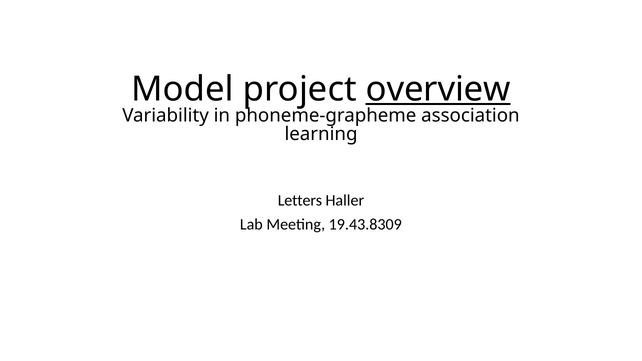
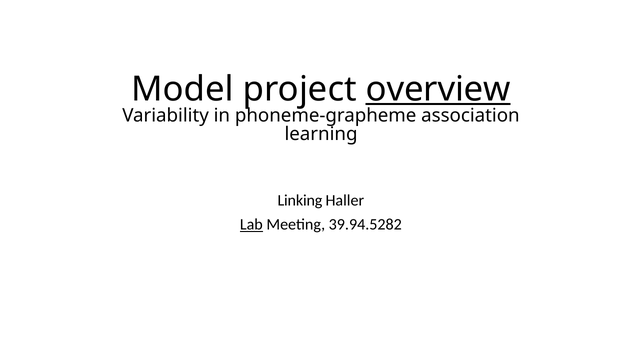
Letters: Letters -> Linking
Lab underline: none -> present
19.43.8309: 19.43.8309 -> 39.94.5282
